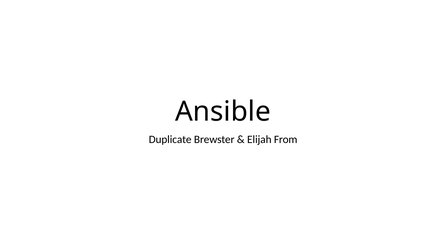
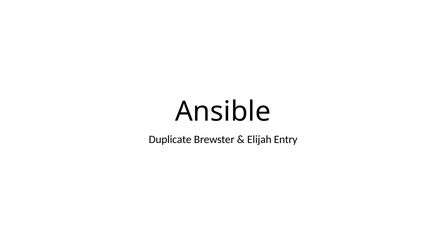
From: From -> Entry
